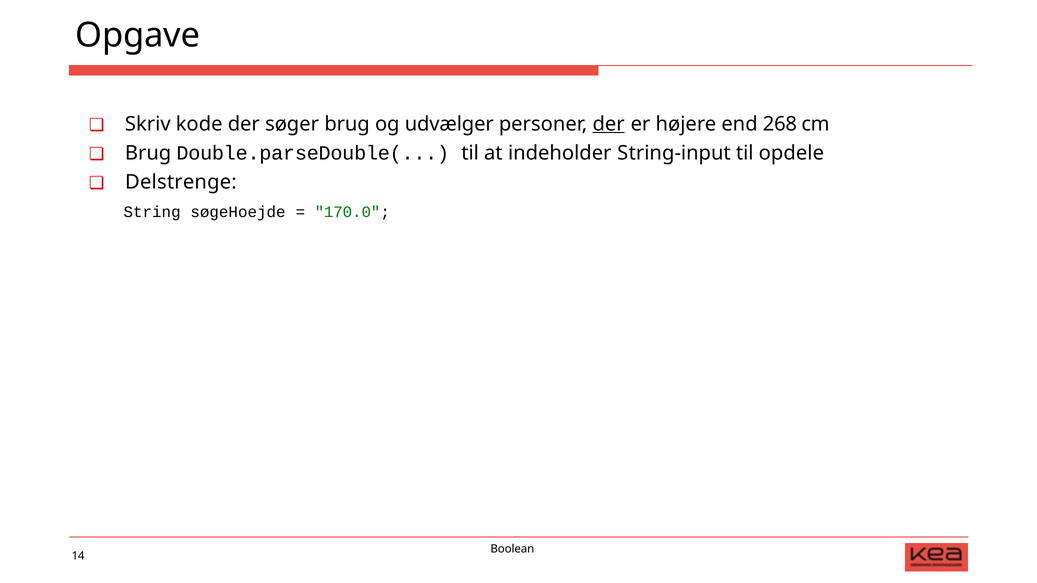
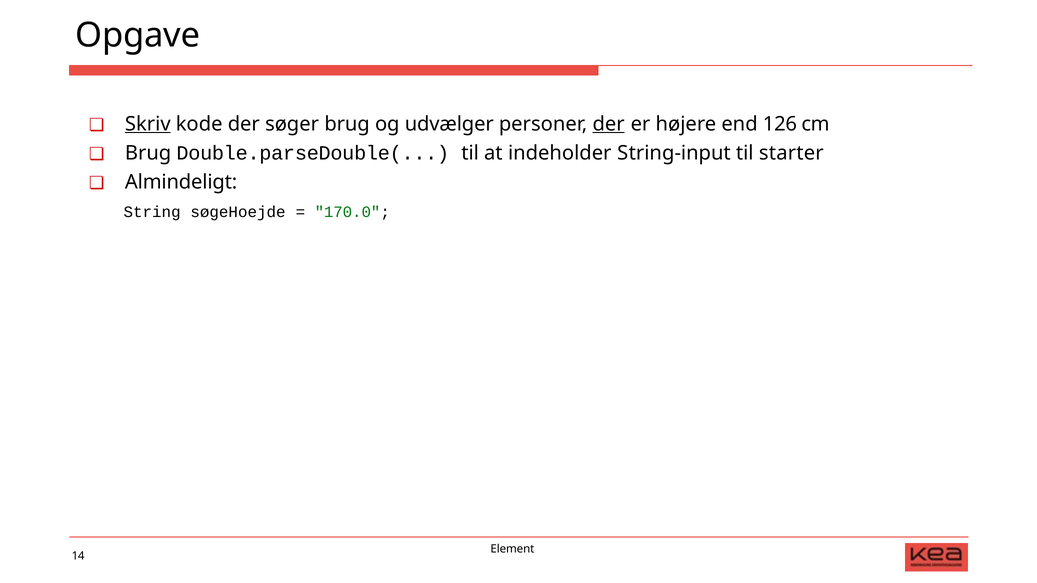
Skriv underline: none -> present
268: 268 -> 126
opdele: opdele -> starter
Delstrenge: Delstrenge -> Almindeligt
Boolean: Boolean -> Element
